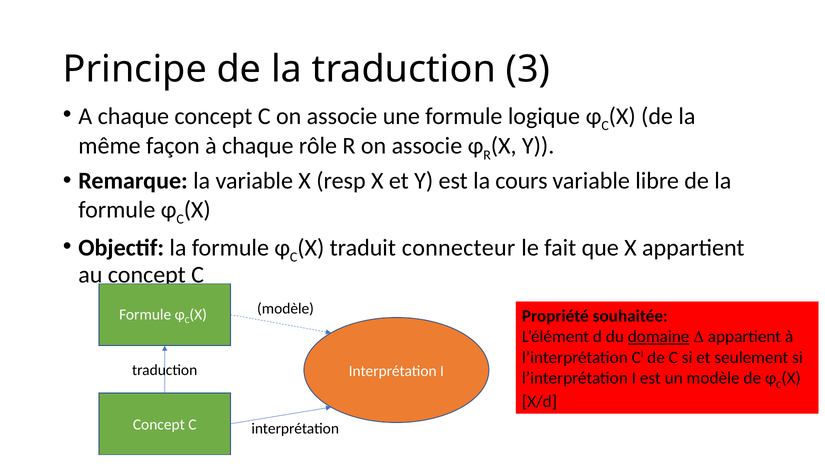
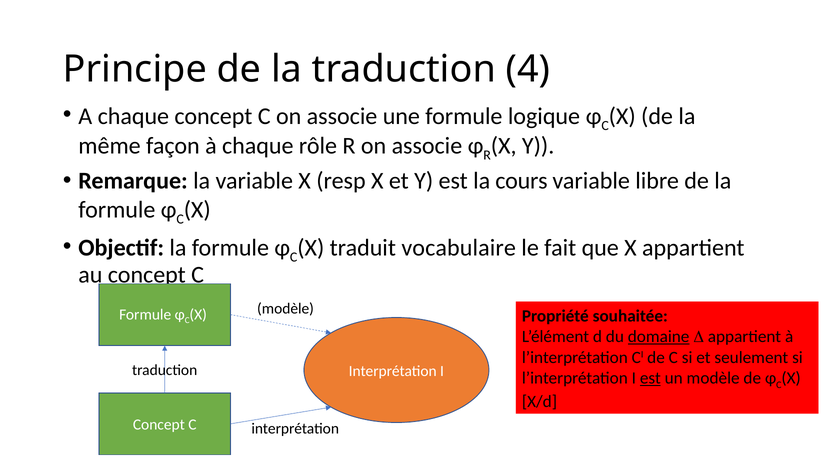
3: 3 -> 4
connecteur: connecteur -> vocabulaire
est at (650, 378) underline: none -> present
